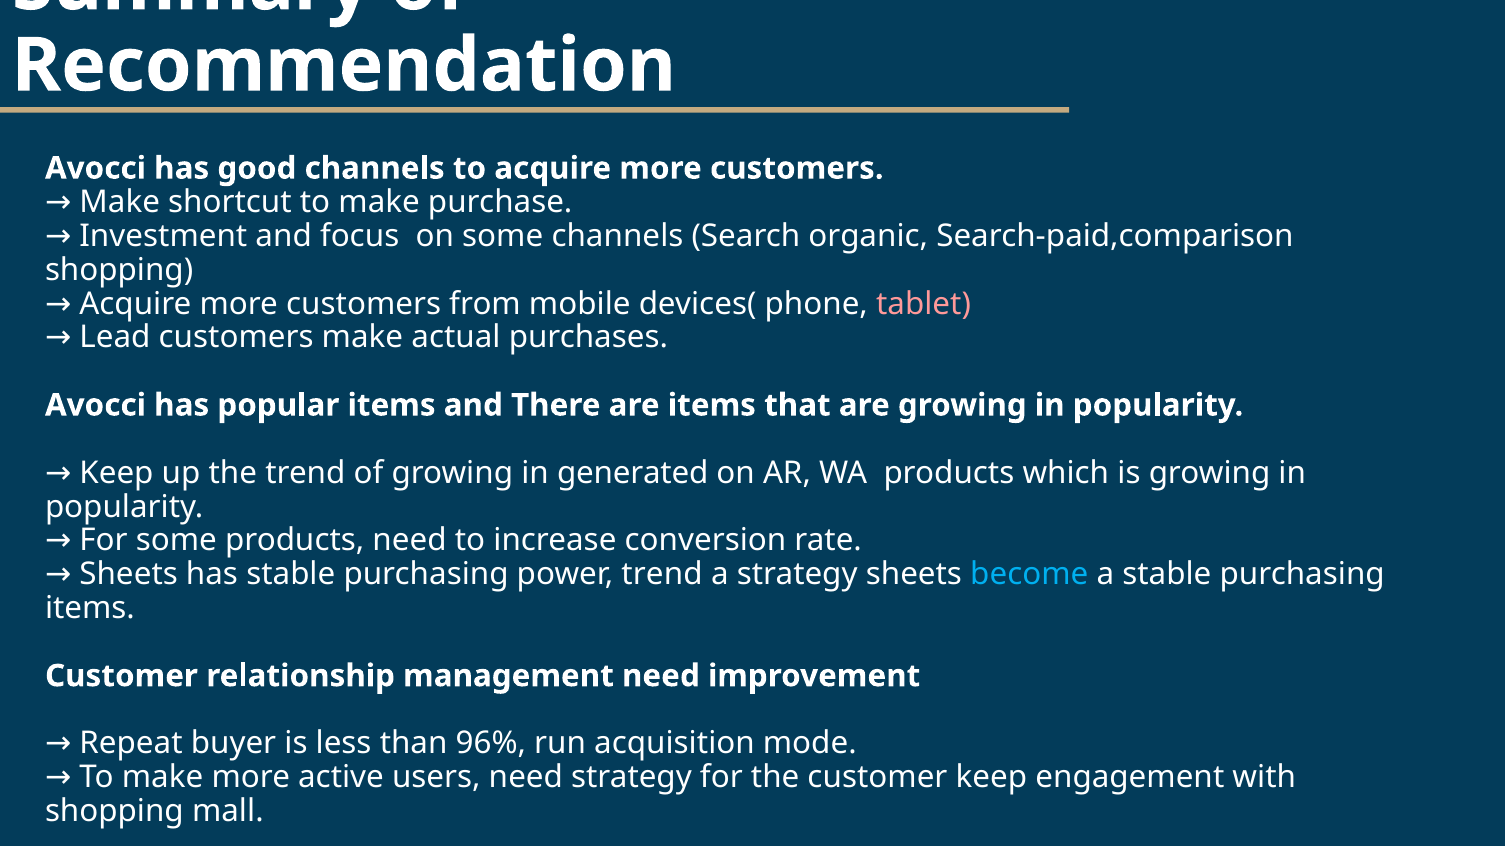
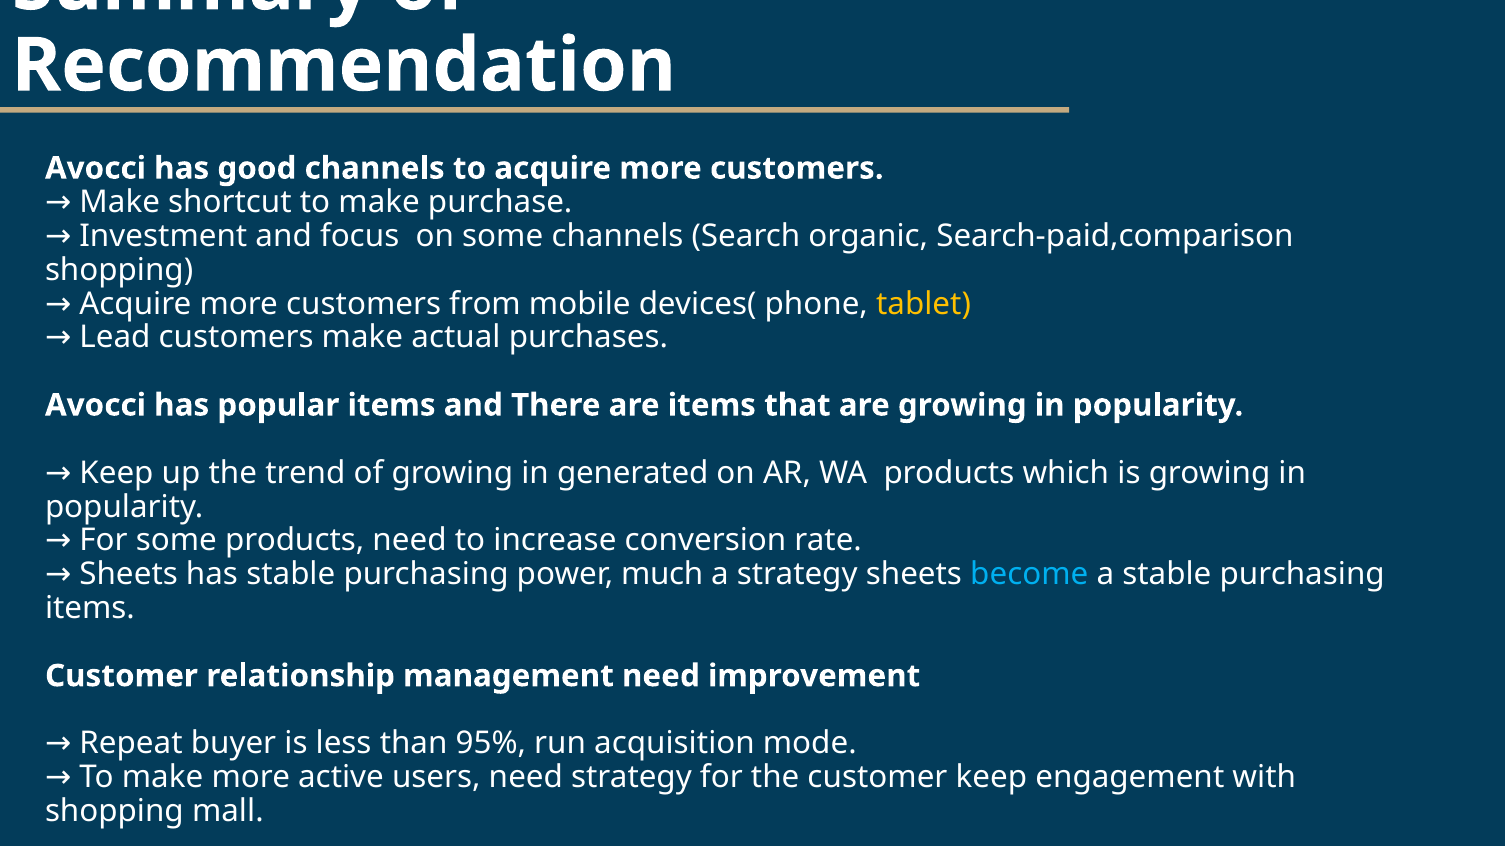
tablet colour: pink -> yellow
power trend: trend -> much
96%: 96% -> 95%
